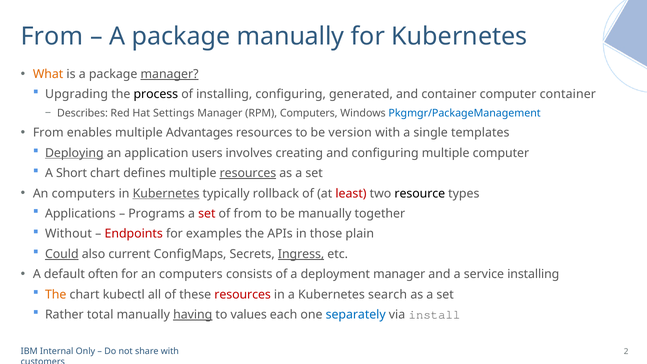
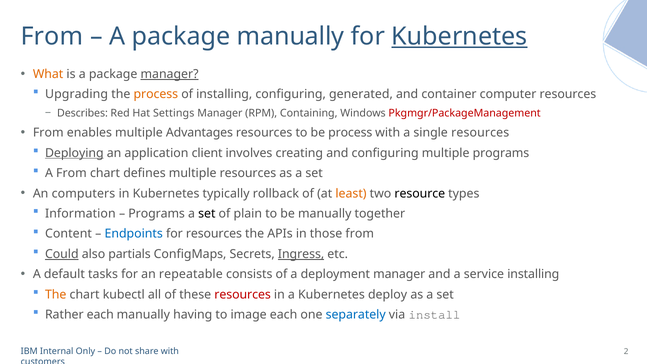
Kubernetes at (459, 36) underline: none -> present
process at (156, 94) colour: black -> orange
computer container: container -> resources
RPM Computers: Computers -> Containing
Pkgmgr/PackageManagement colour: blue -> red
be version: version -> process
single templates: templates -> resources
users: users -> client
multiple computer: computer -> programs
A Short: Short -> From
resources at (248, 173) underline: present -> none
Kubernetes at (166, 193) underline: present -> none
least colour: red -> orange
Applications: Applications -> Information
set at (207, 214) colour: red -> black
of from: from -> plain
Without: Without -> Content
Endpoints colour: red -> blue
for examples: examples -> resources
those plain: plain -> from
current: current -> partials
often: often -> tasks
for an computers: computers -> repeatable
search: search -> deploy
Rather total: total -> each
having underline: present -> none
values: values -> image
